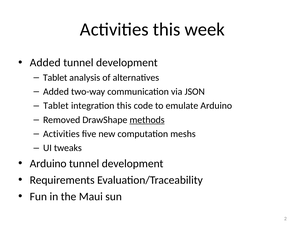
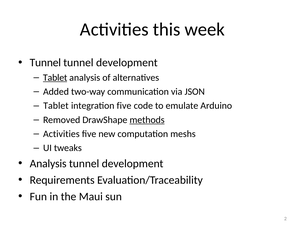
Added at (45, 63): Added -> Tunnel
Tablet at (55, 78) underline: none -> present
integration this: this -> five
Arduino at (48, 163): Arduino -> Analysis
